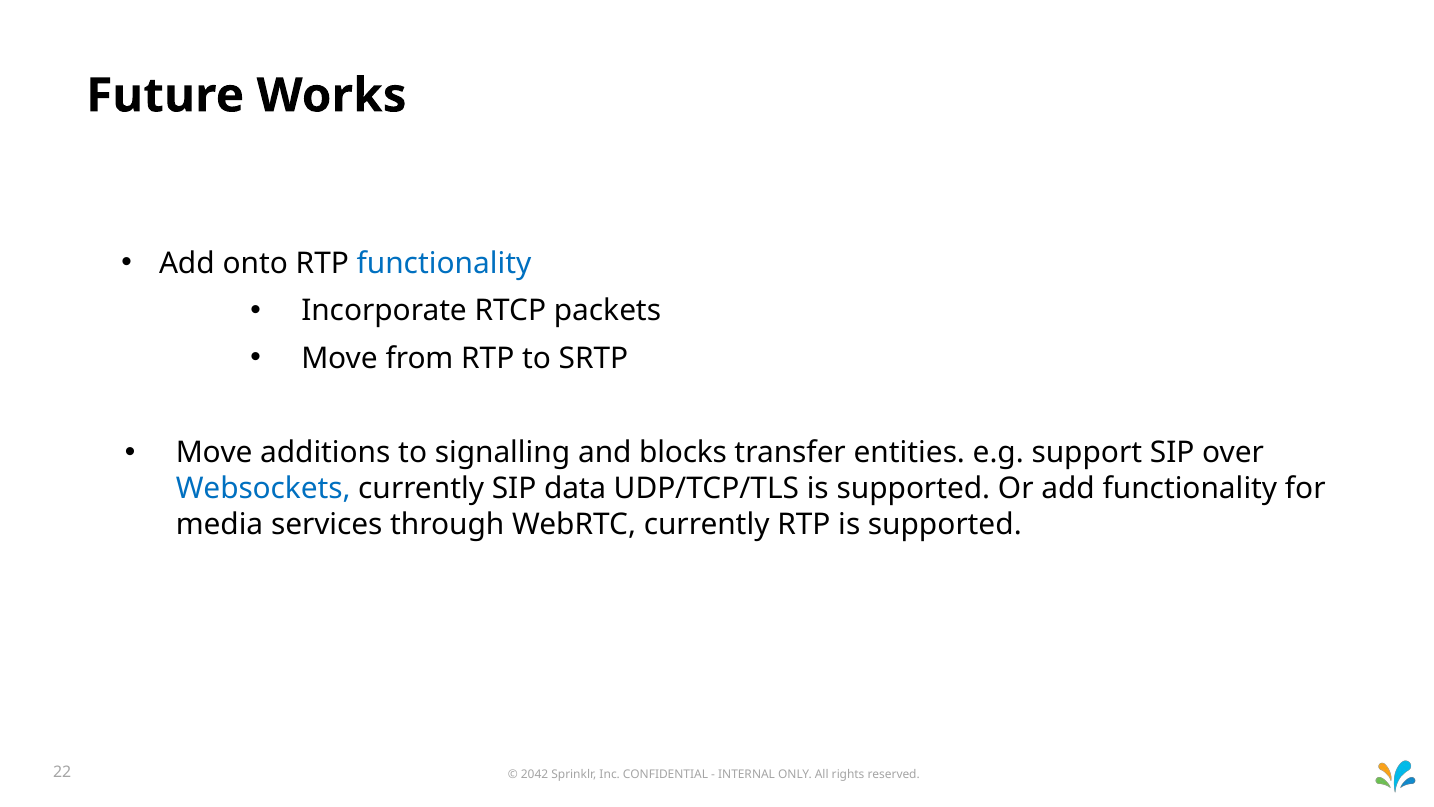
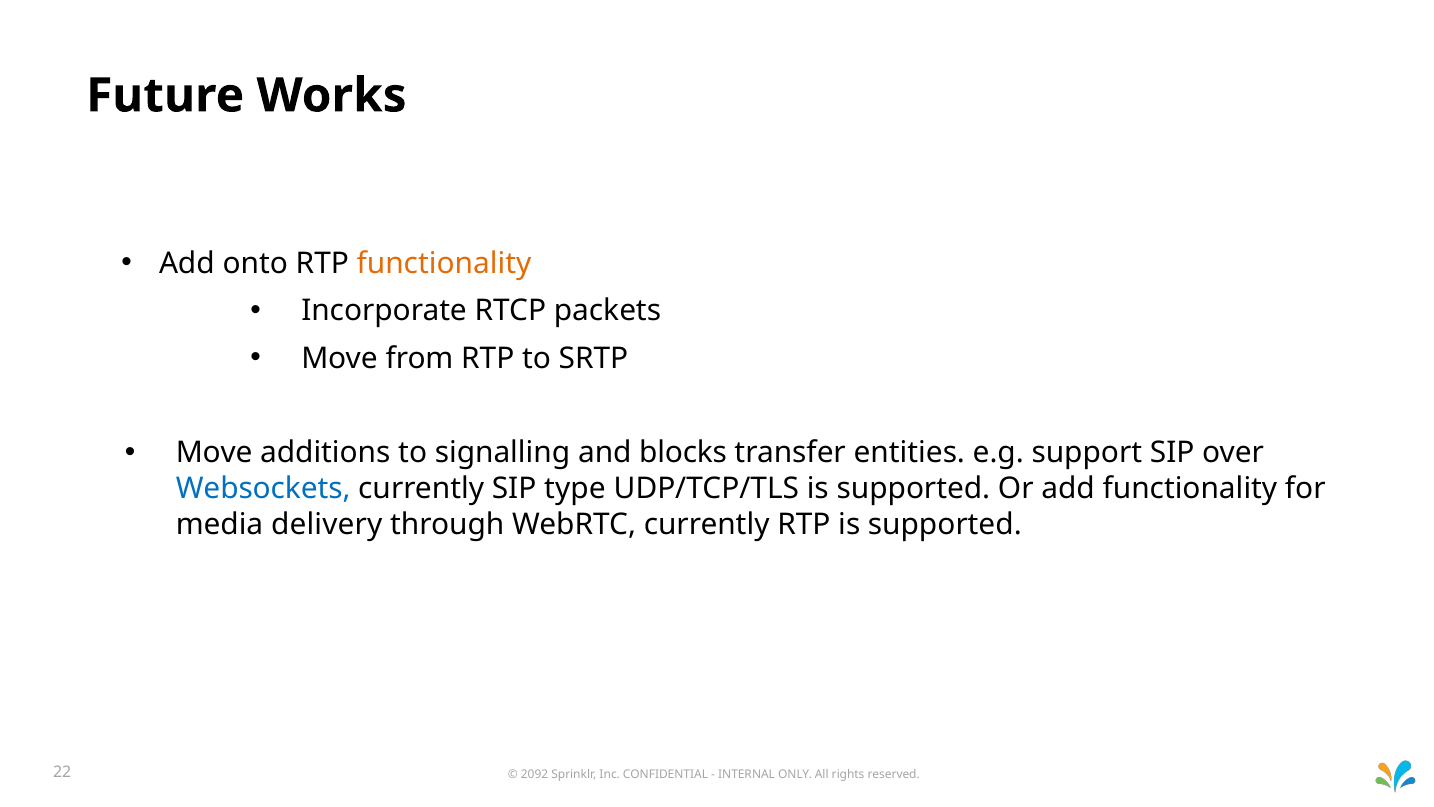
functionality at (444, 264) colour: blue -> orange
data: data -> type
services: services -> delivery
2042: 2042 -> 2092
